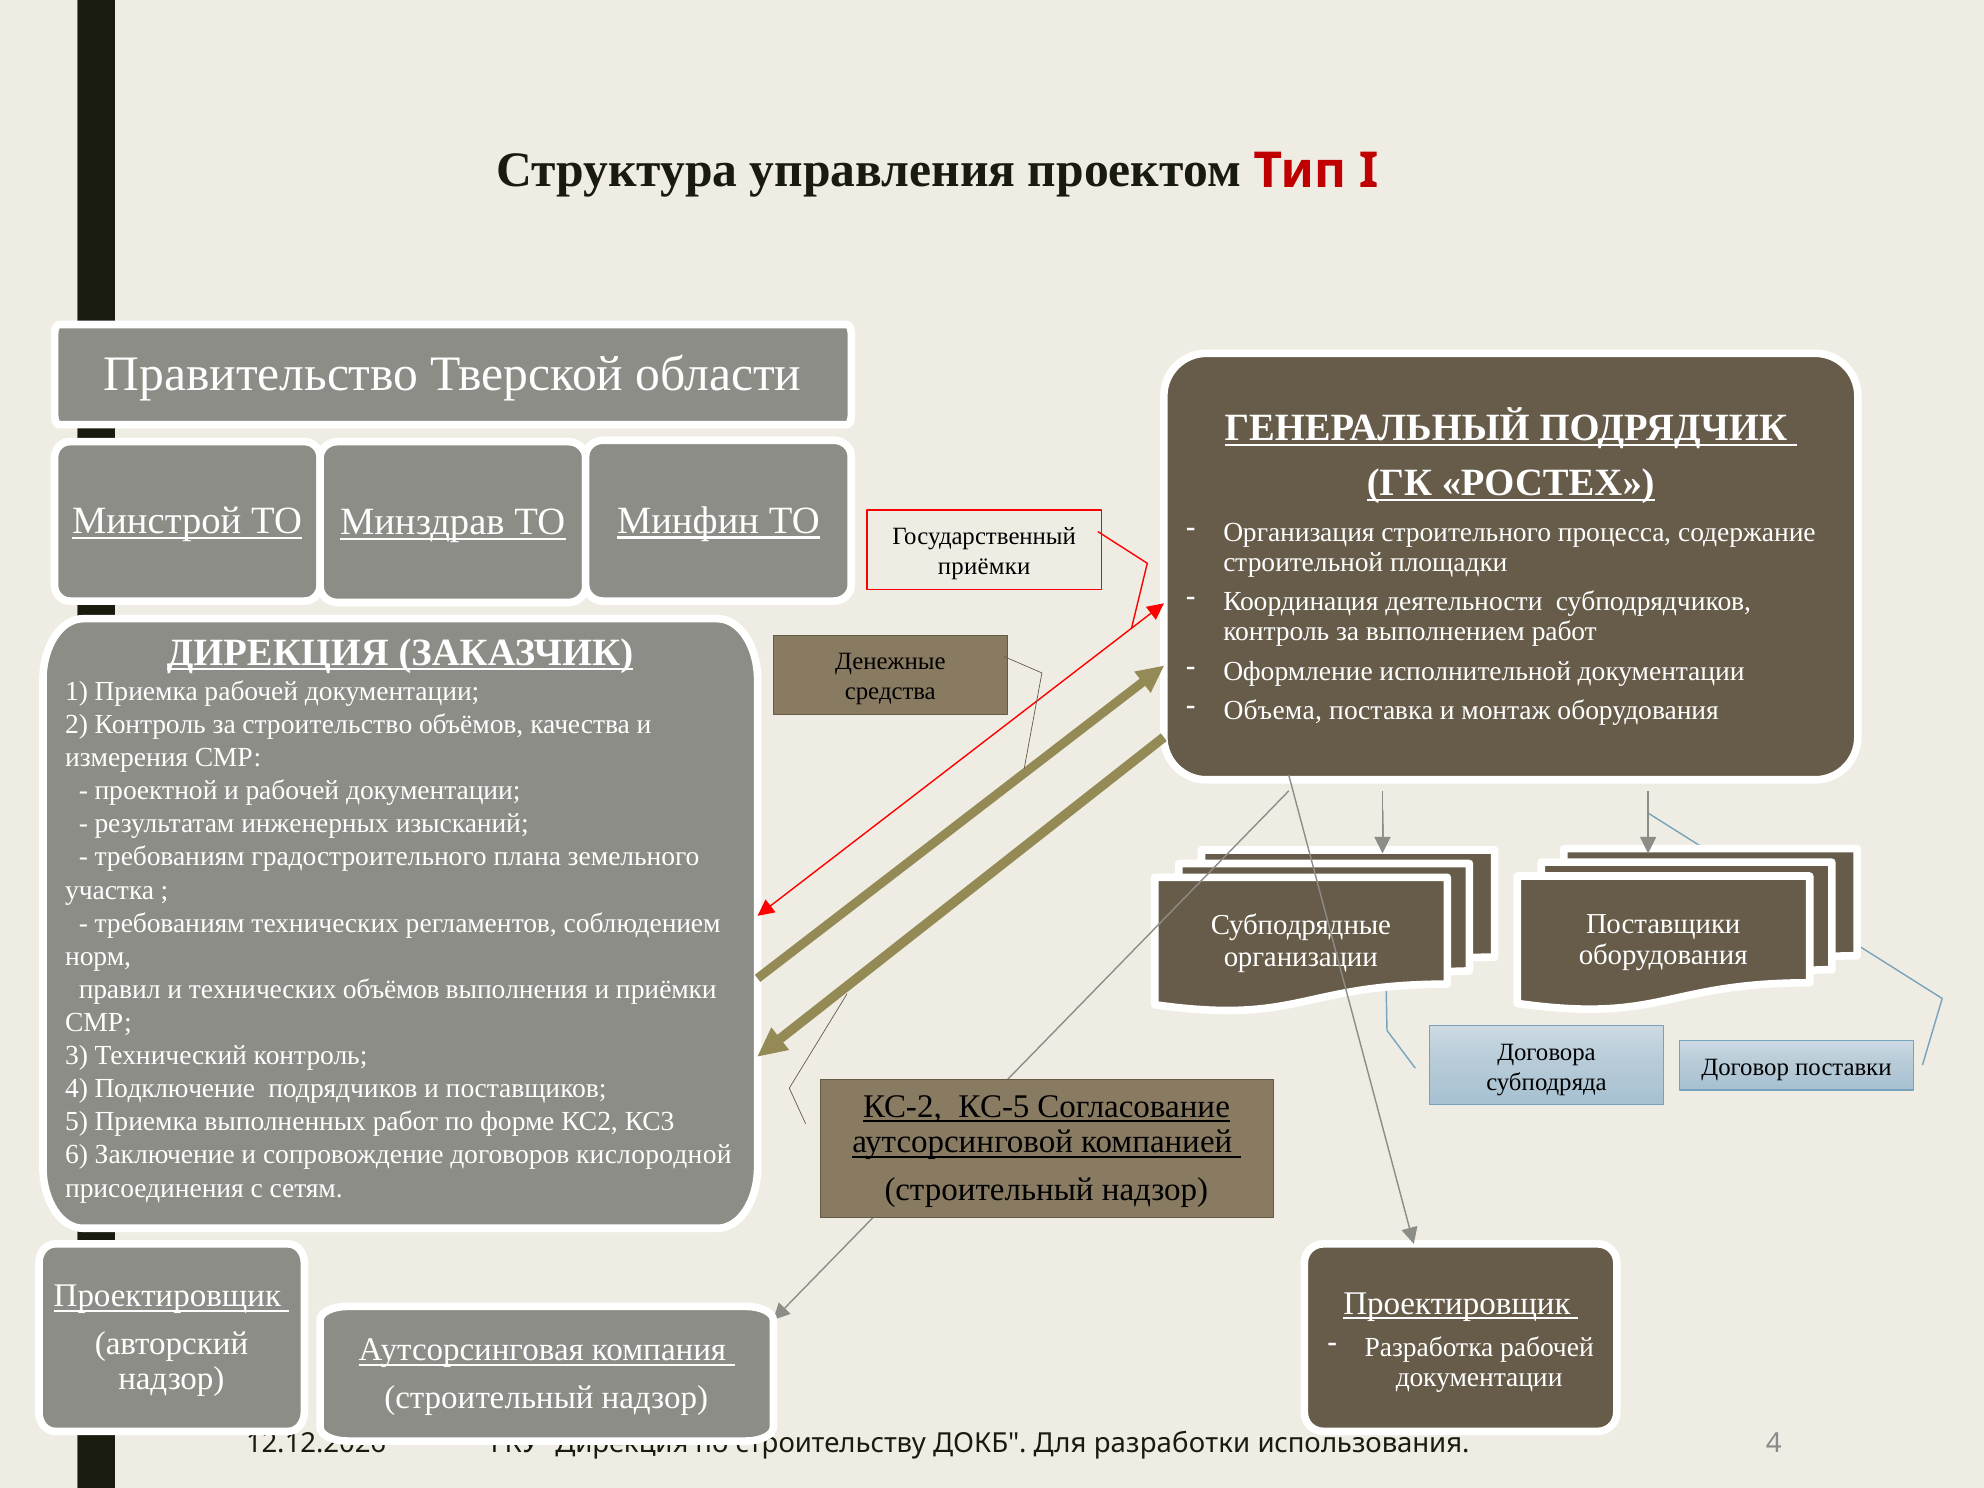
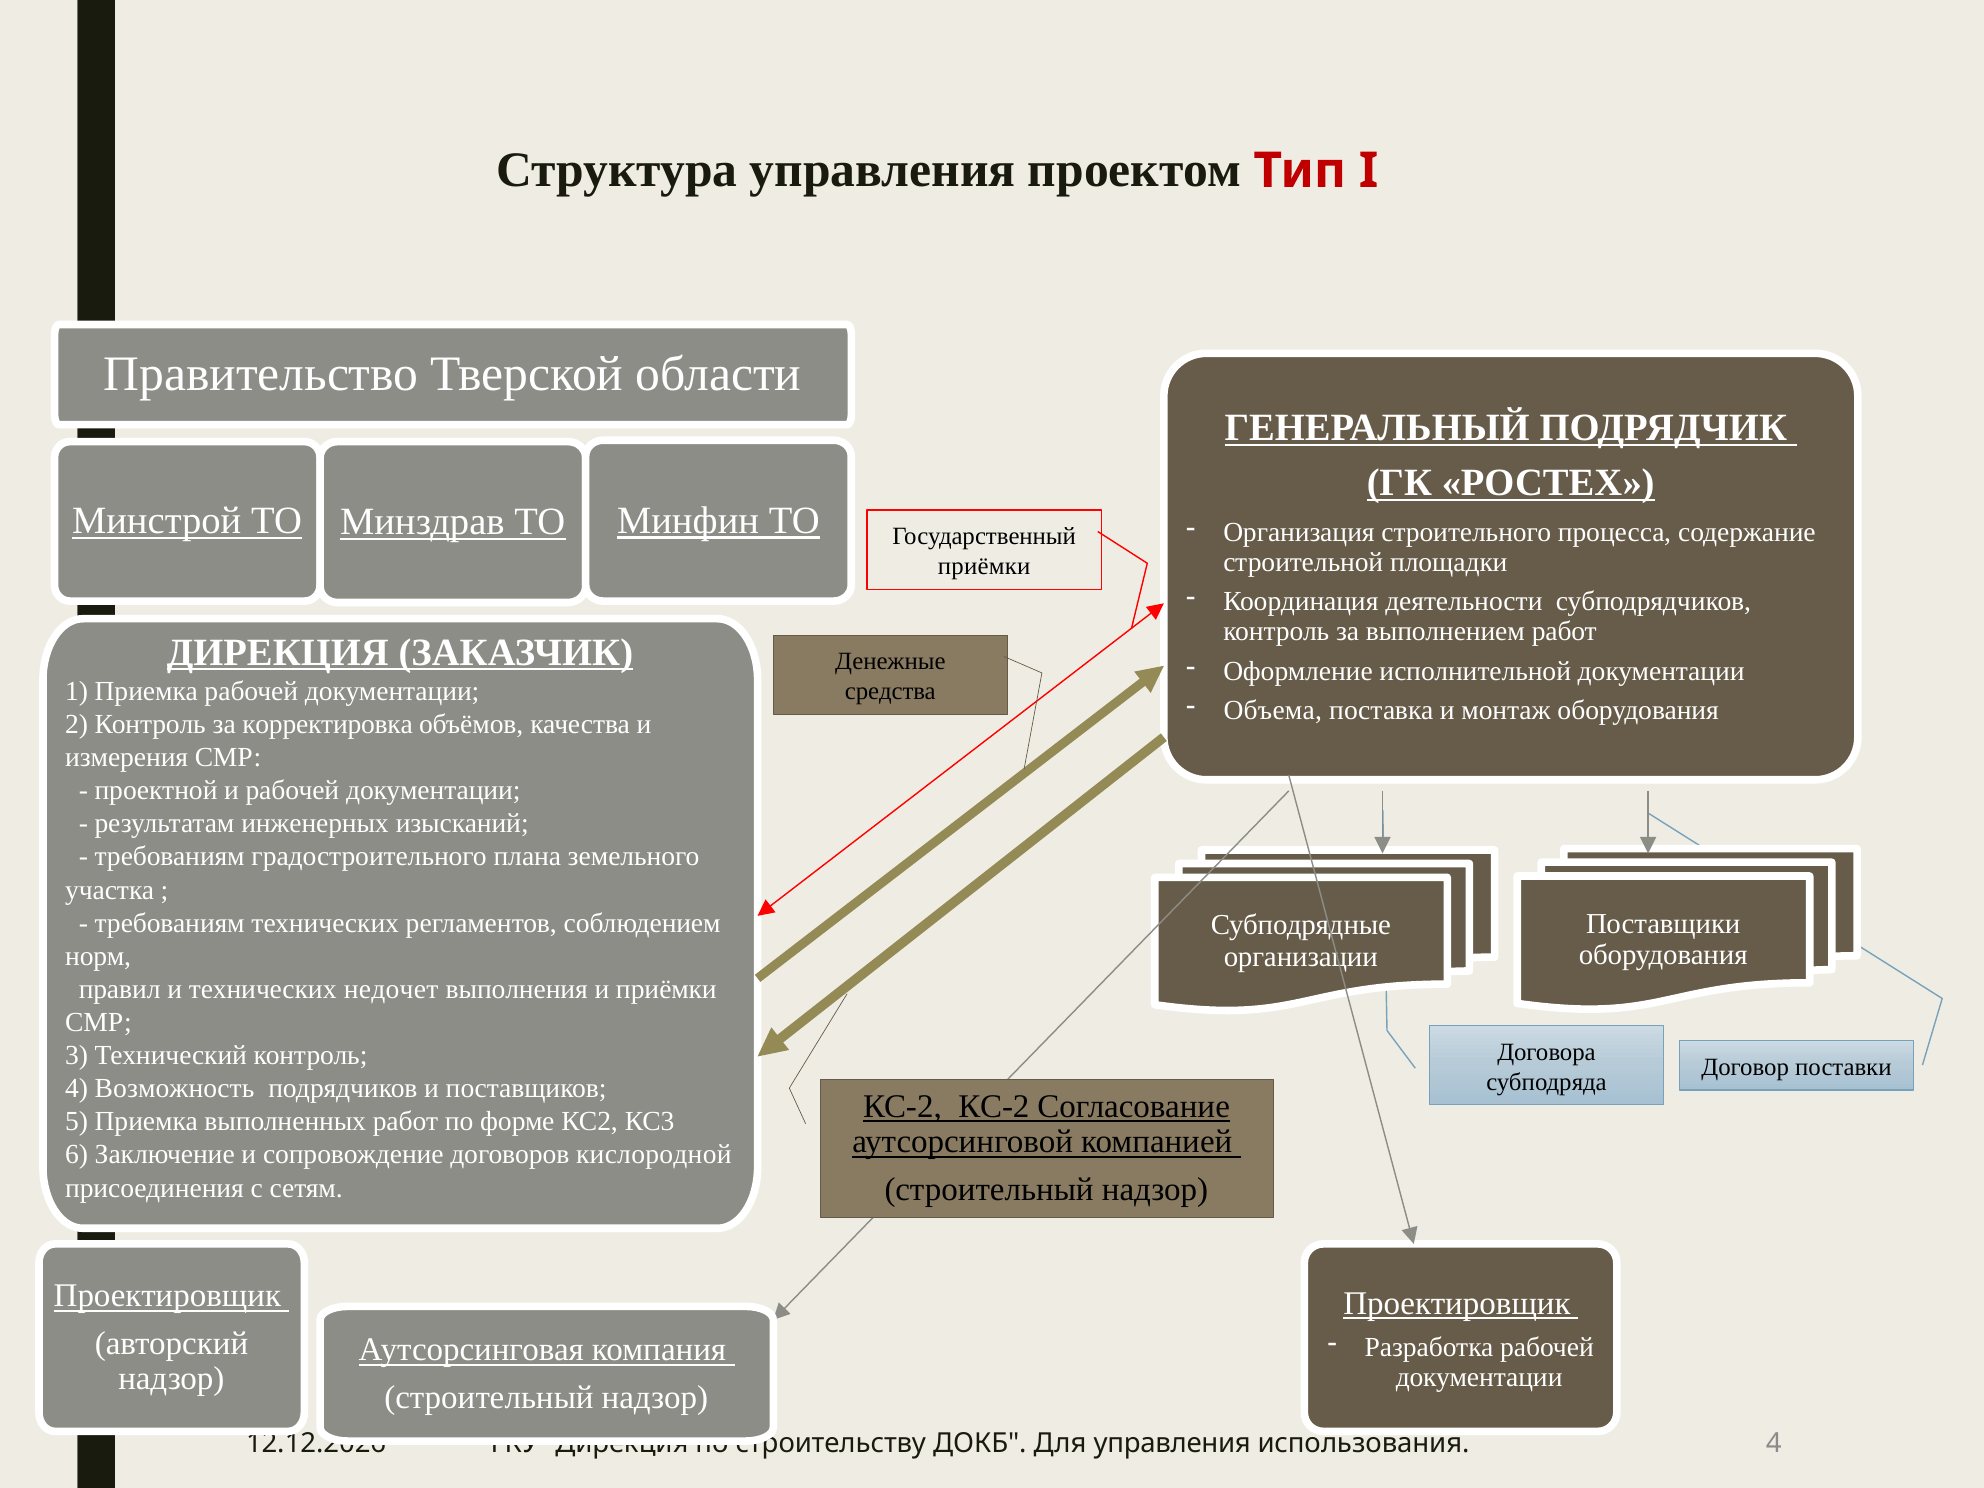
строительство: строительство -> корректировка
технических объёмов: объёмов -> недочет
Подключение: Подключение -> Возможность
КС-2 КС-5: КС-5 -> КС-2
Для разработки: разработки -> управления
